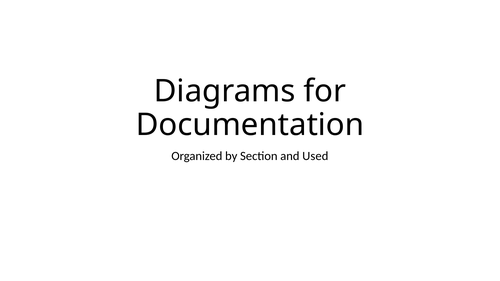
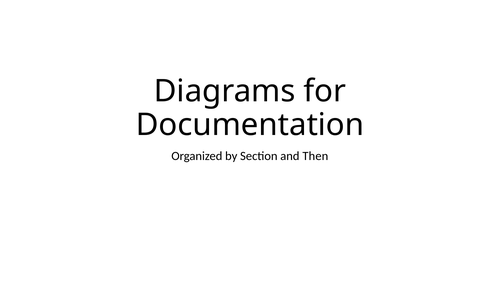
Used: Used -> Then
